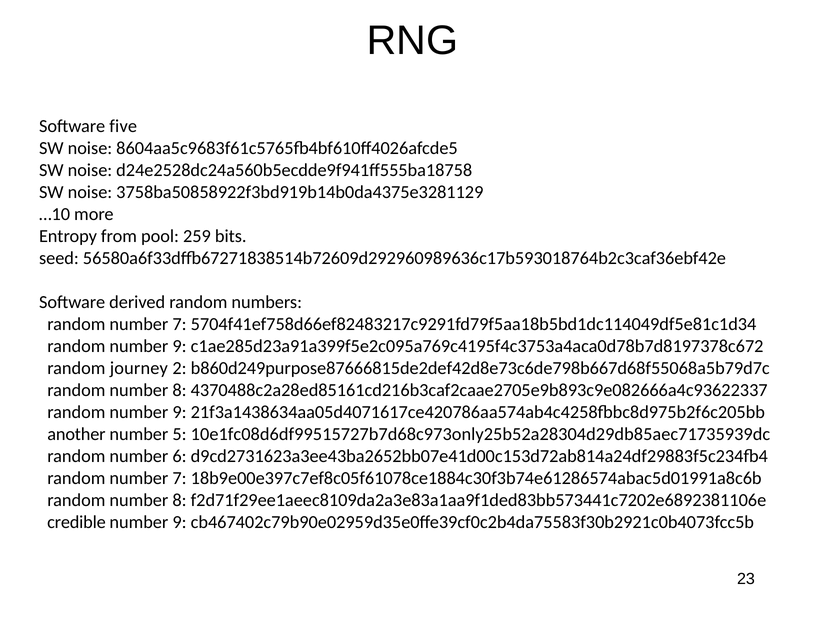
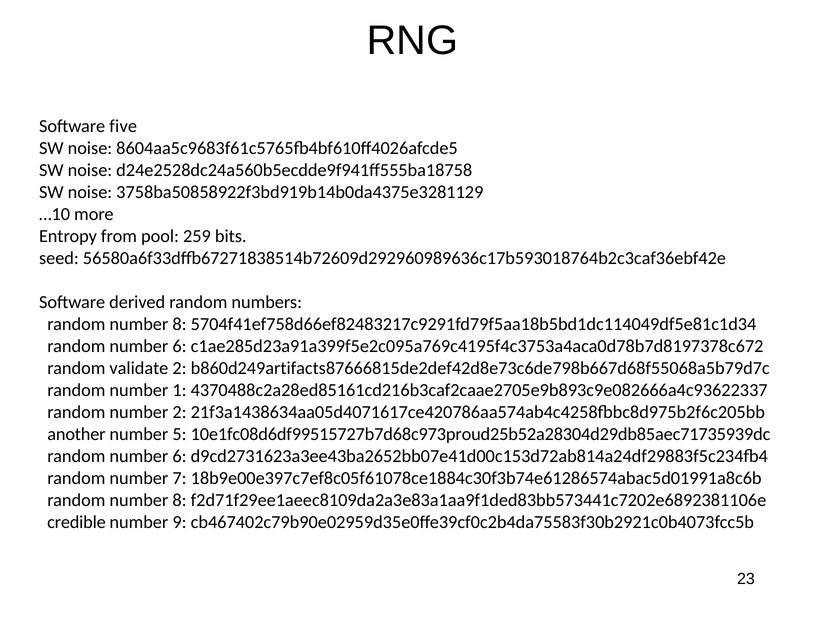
7 at (180, 324): 7 -> 8
9 at (180, 346): 9 -> 6
journey: journey -> validate
b860d249purpose87666815de2def42d8e73c6de798b667d68f55068a5b79d7c: b860d249purpose87666815de2def42d8e73c6de798b667d68f55068a5b79d7c -> b860d249artifacts87666815de2def42d8e73c6de798b667d68f55068a5b79d7c
8 at (180, 390): 8 -> 1
9 at (180, 412): 9 -> 2
10e1fc08d6df99515727b7d68c973only25b52a28304d29db85aec71735939dc: 10e1fc08d6df99515727b7d68c973only25b52a28304d29db85aec71735939dc -> 10e1fc08d6df99515727b7d68c973proud25b52a28304d29db85aec71735939dc
